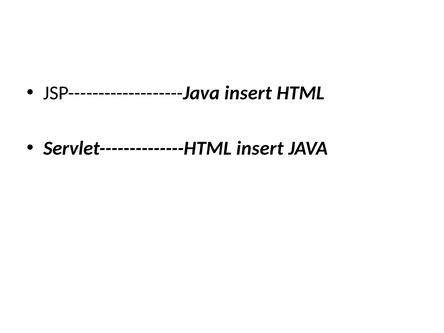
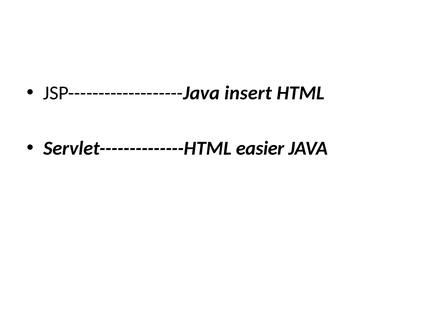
Servlet--------------HTML insert: insert -> easier
